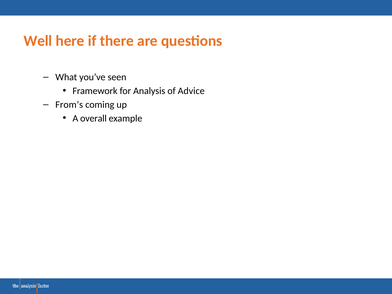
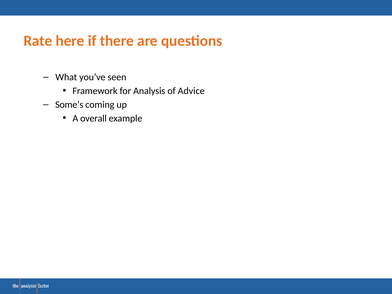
Well: Well -> Rate
From’s: From’s -> Some’s
